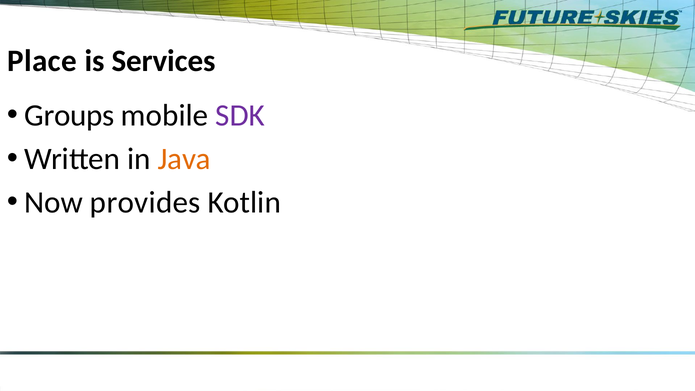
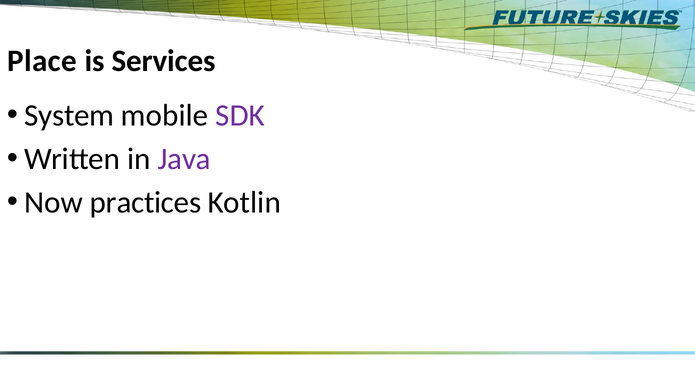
Groups: Groups -> System
Java colour: orange -> purple
provides: provides -> practices
